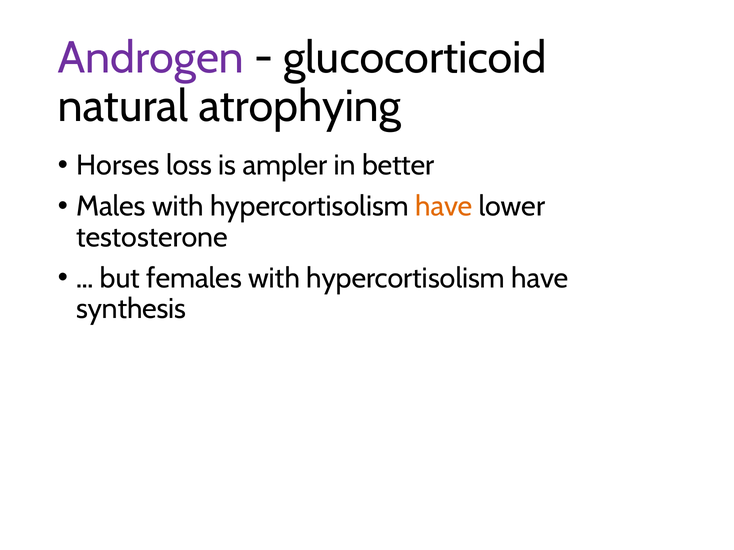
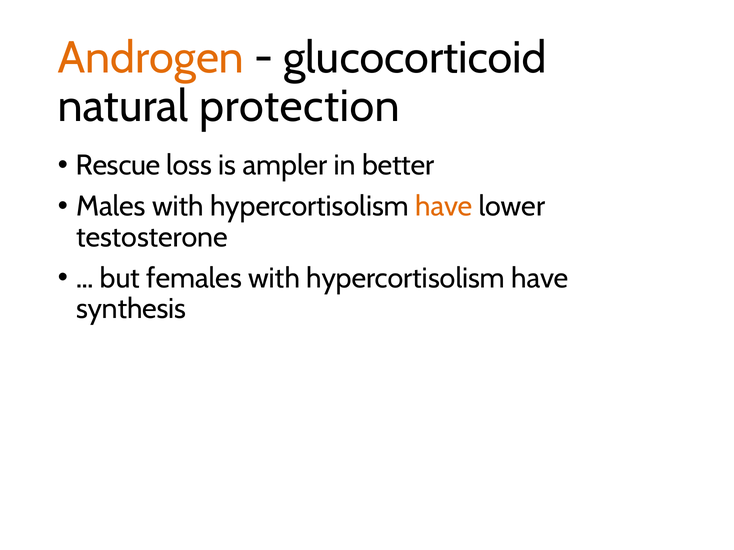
Androgen colour: purple -> orange
atrophying: atrophying -> protection
Horses: Horses -> Rescue
